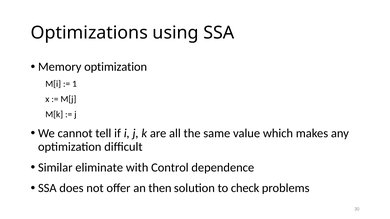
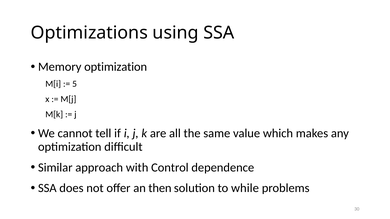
1: 1 -> 5
eliminate: eliminate -> approach
check: check -> while
